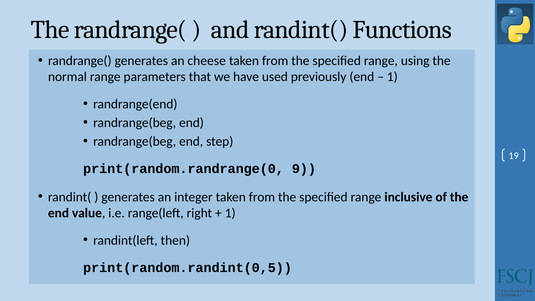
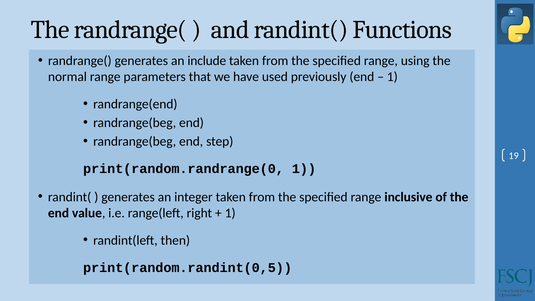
cheese: cheese -> include
print(random.randrange(0 9: 9 -> 1
